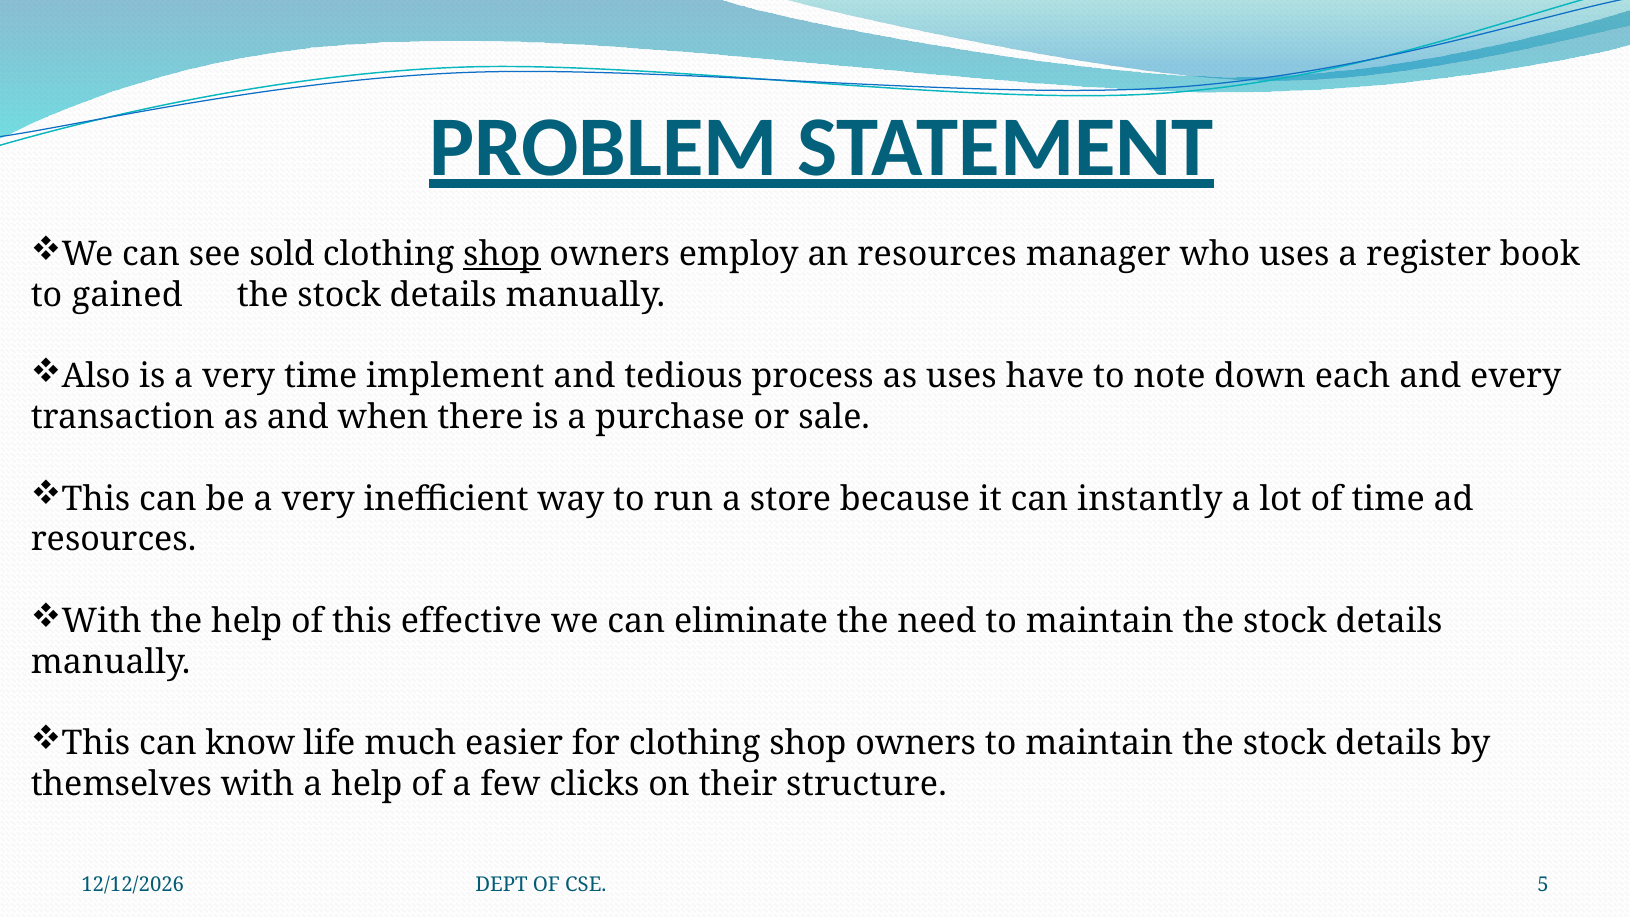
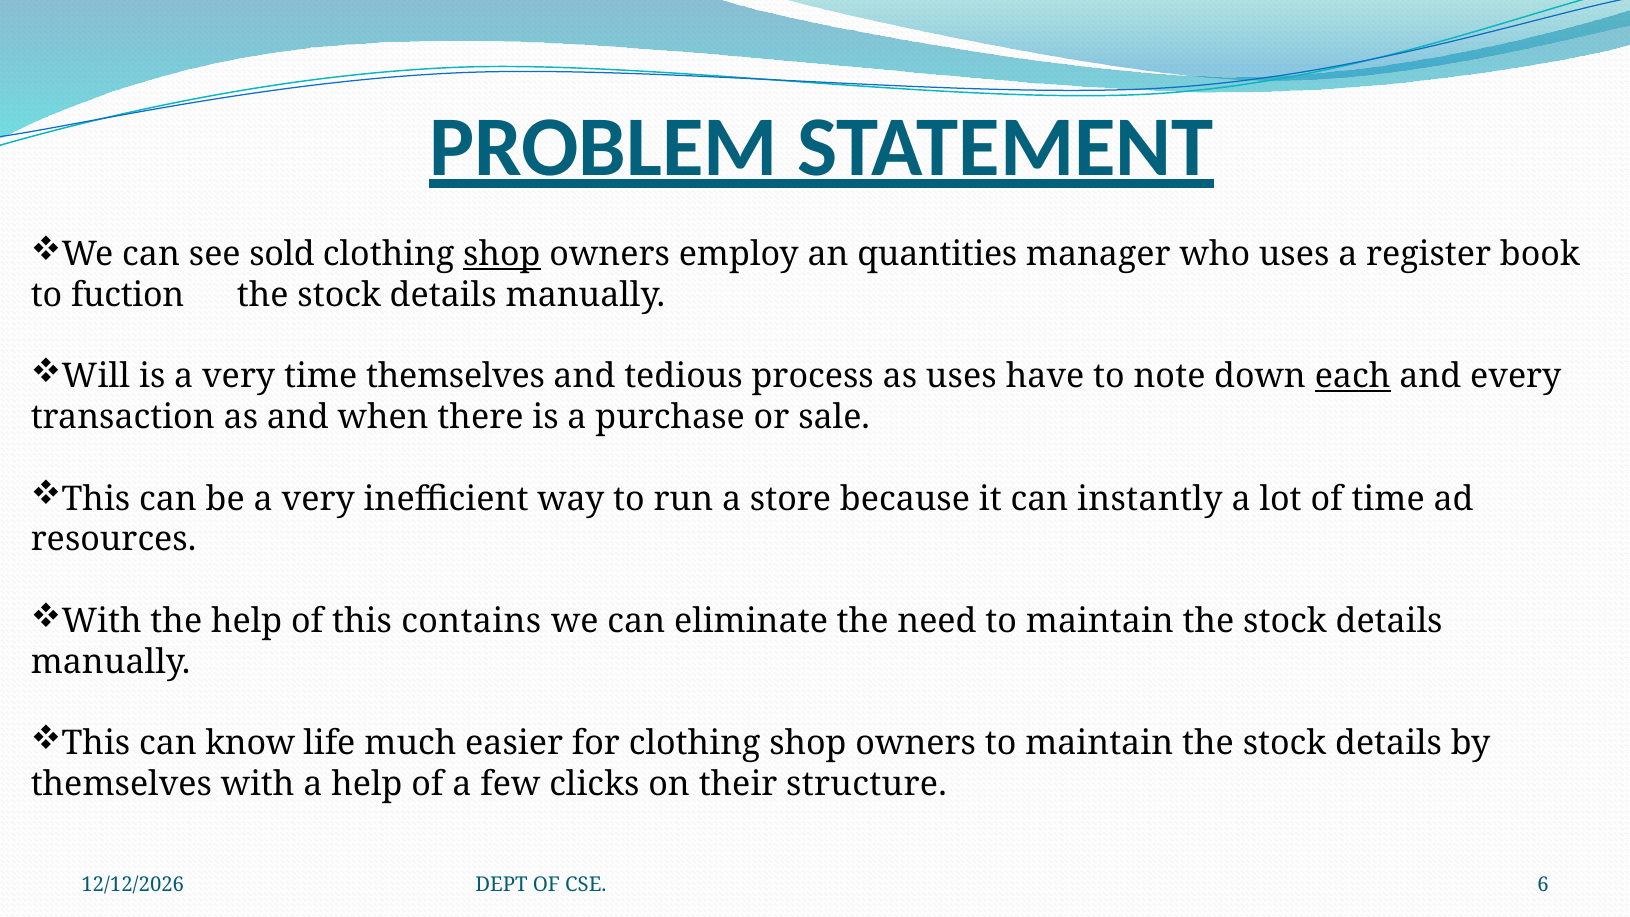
an resources: resources -> quantities
gained: gained -> fuction
Also: Also -> Will
time implement: implement -> themselves
each underline: none -> present
effective: effective -> contains
5: 5 -> 6
